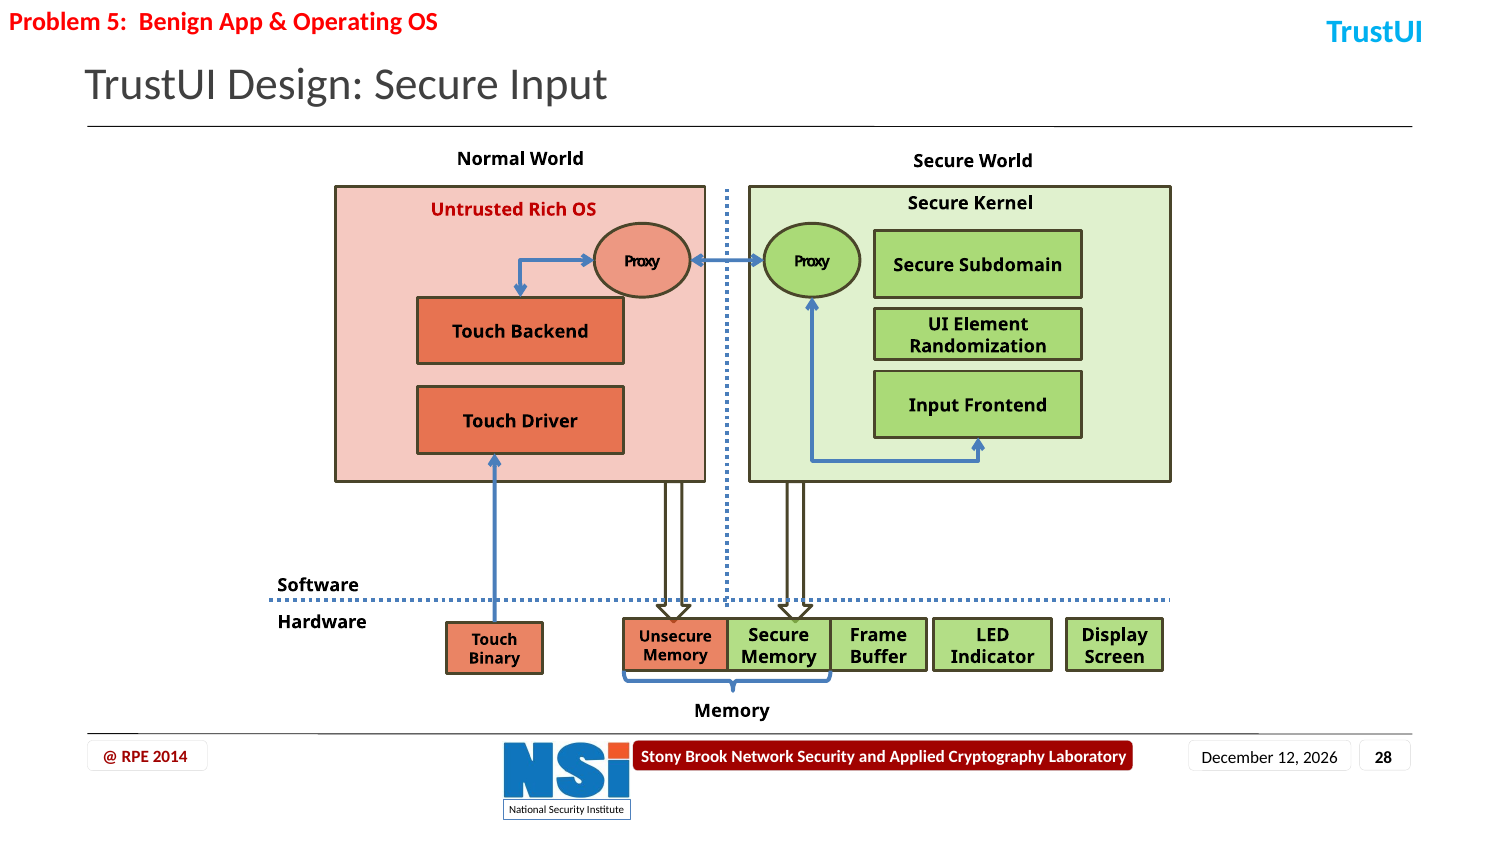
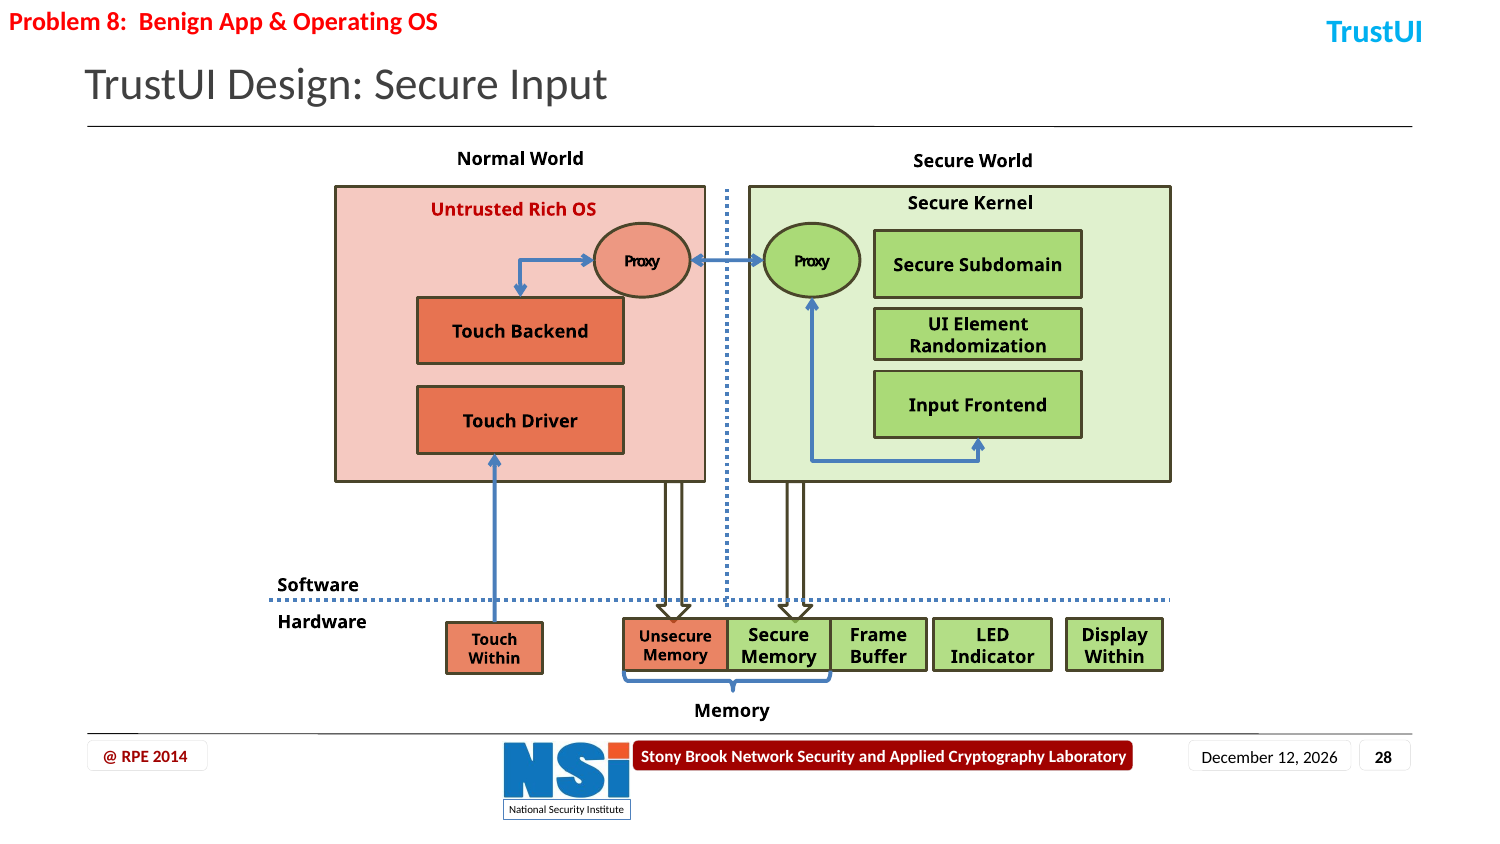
5: 5 -> 8
Screen at (1115, 657): Screen -> Within
Binary at (494, 658): Binary -> Within
